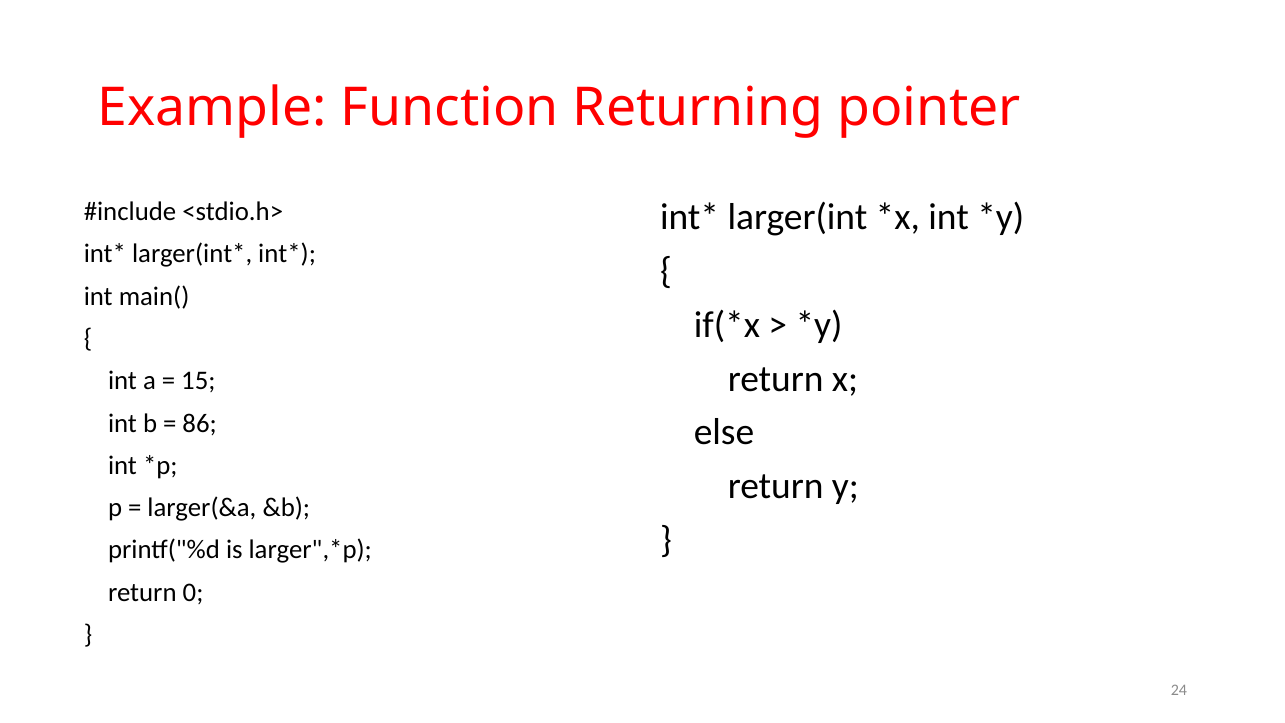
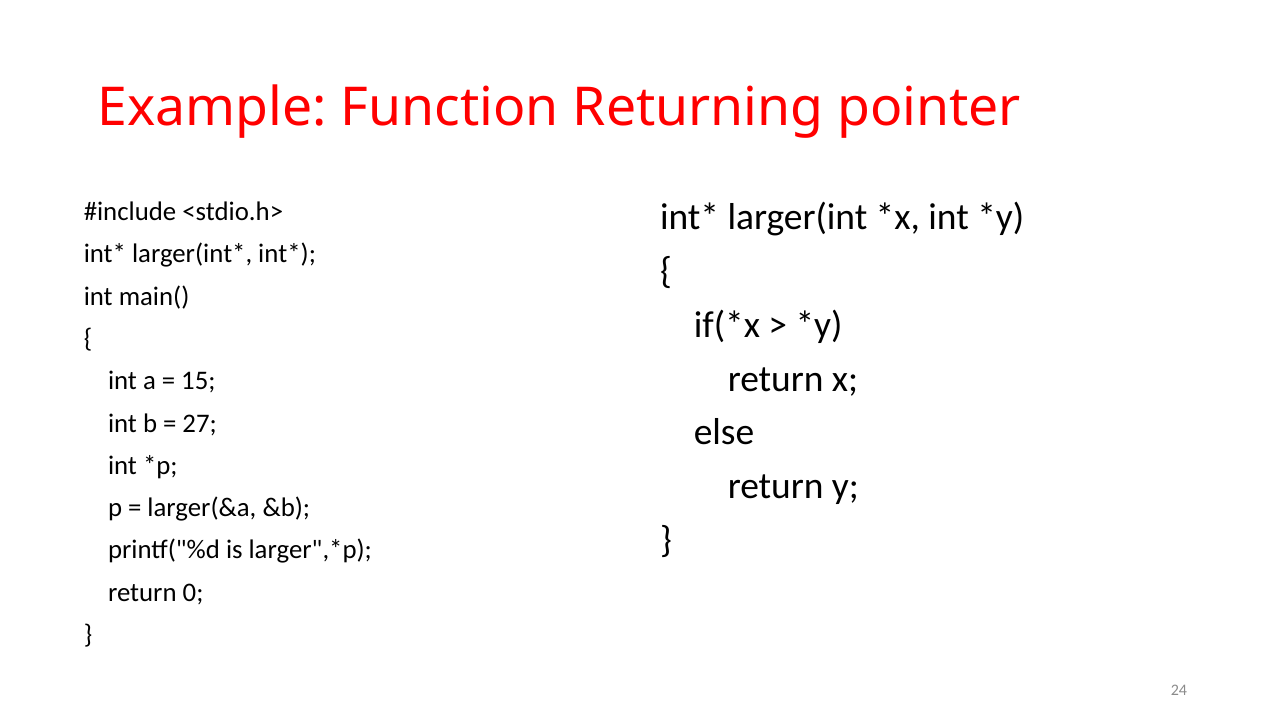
86: 86 -> 27
